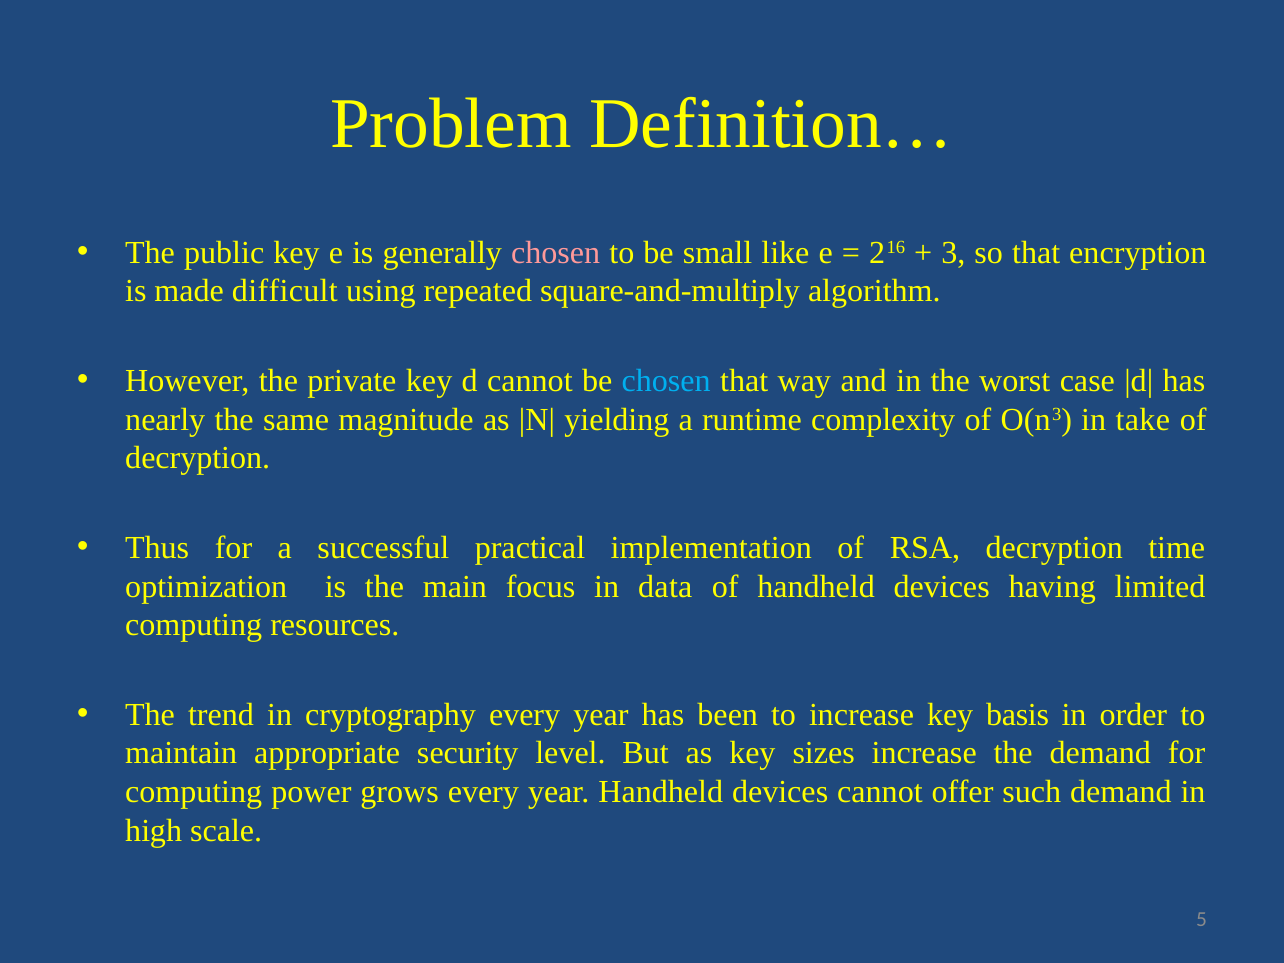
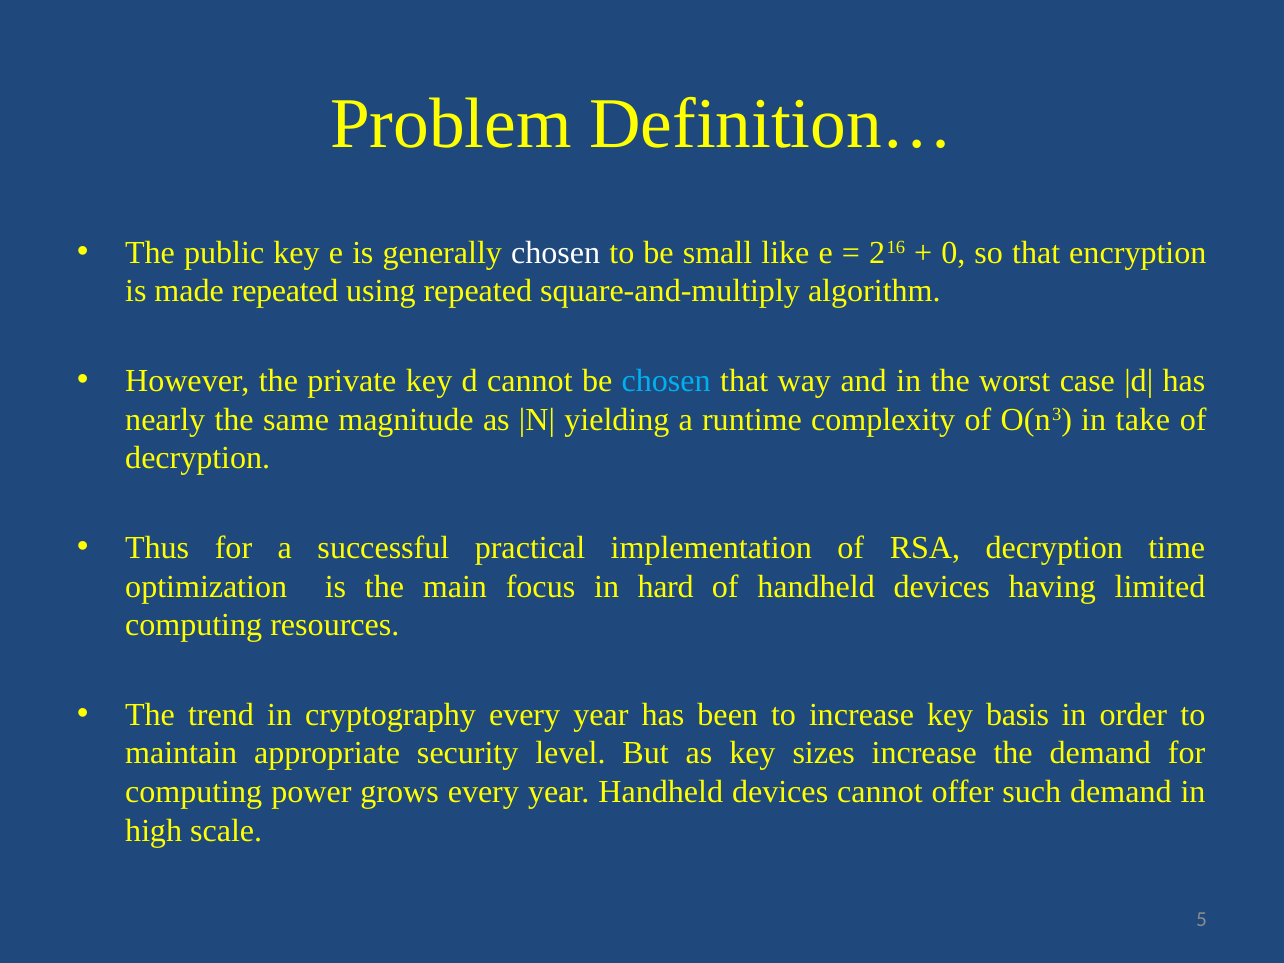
chosen at (556, 253) colour: pink -> white
3: 3 -> 0
made difficult: difficult -> repeated
data: data -> hard
